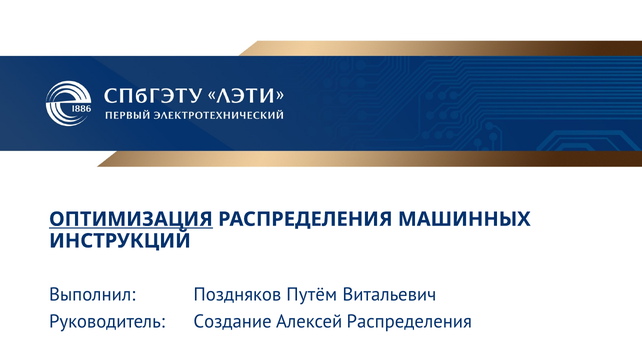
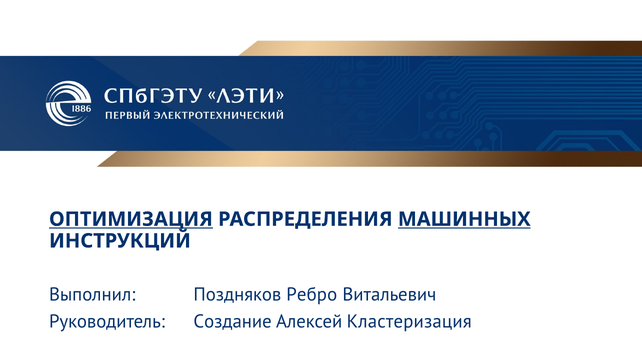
МАШИННЫХ underline: none -> present
Путём: Путём -> Ребро
Алексей Распределения: Распределения -> Кластеризация
